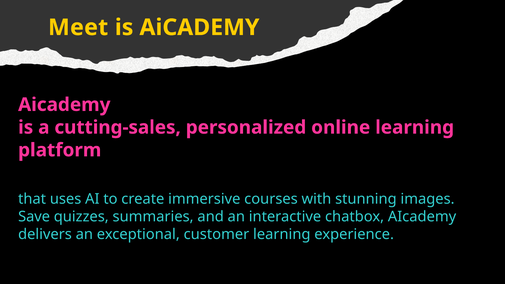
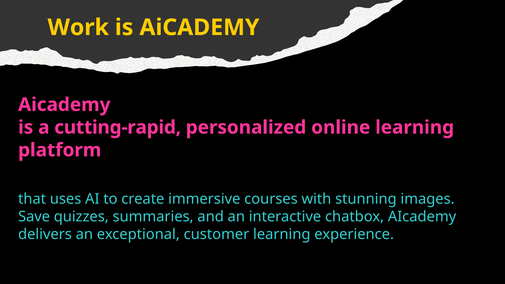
Meet: Meet -> Work
cutting-sales: cutting-sales -> cutting-rapid
